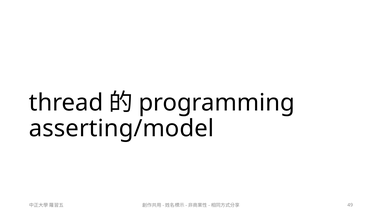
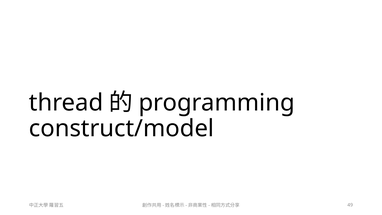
asserting/model: asserting/model -> construct/model
